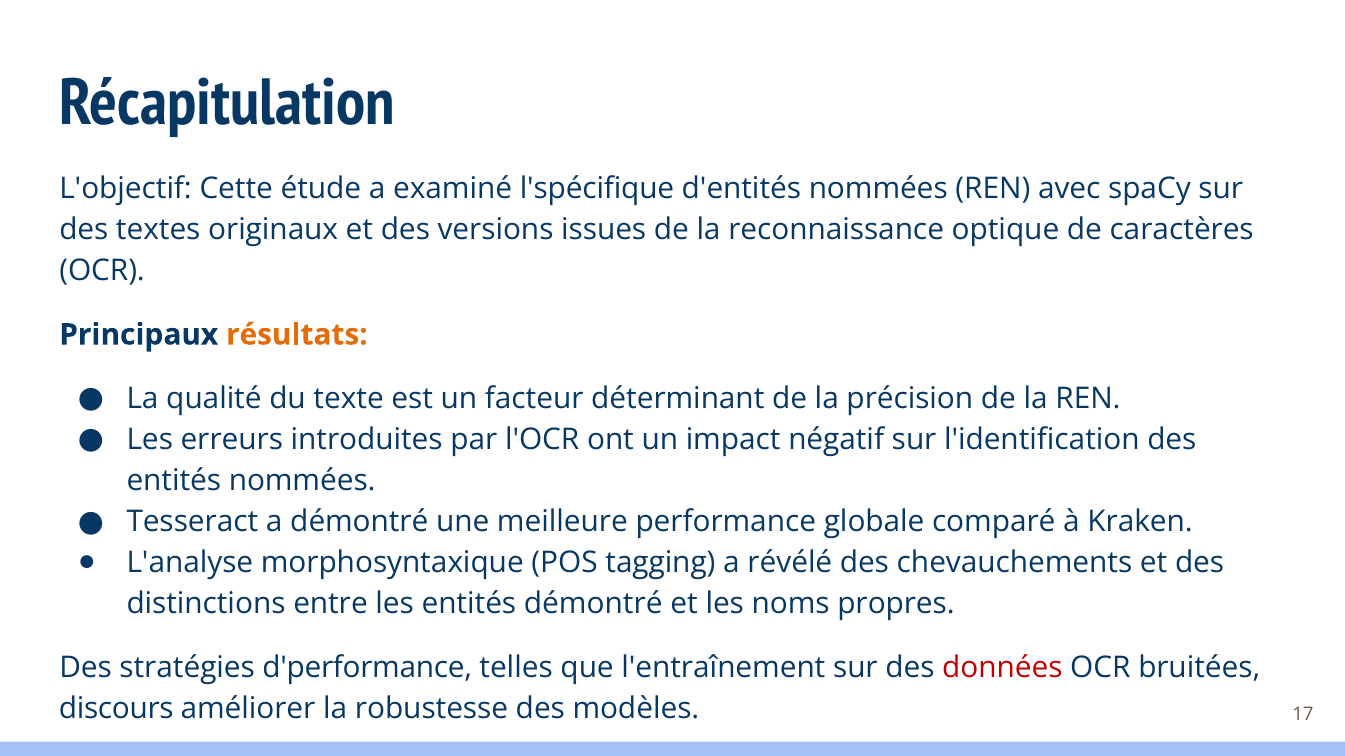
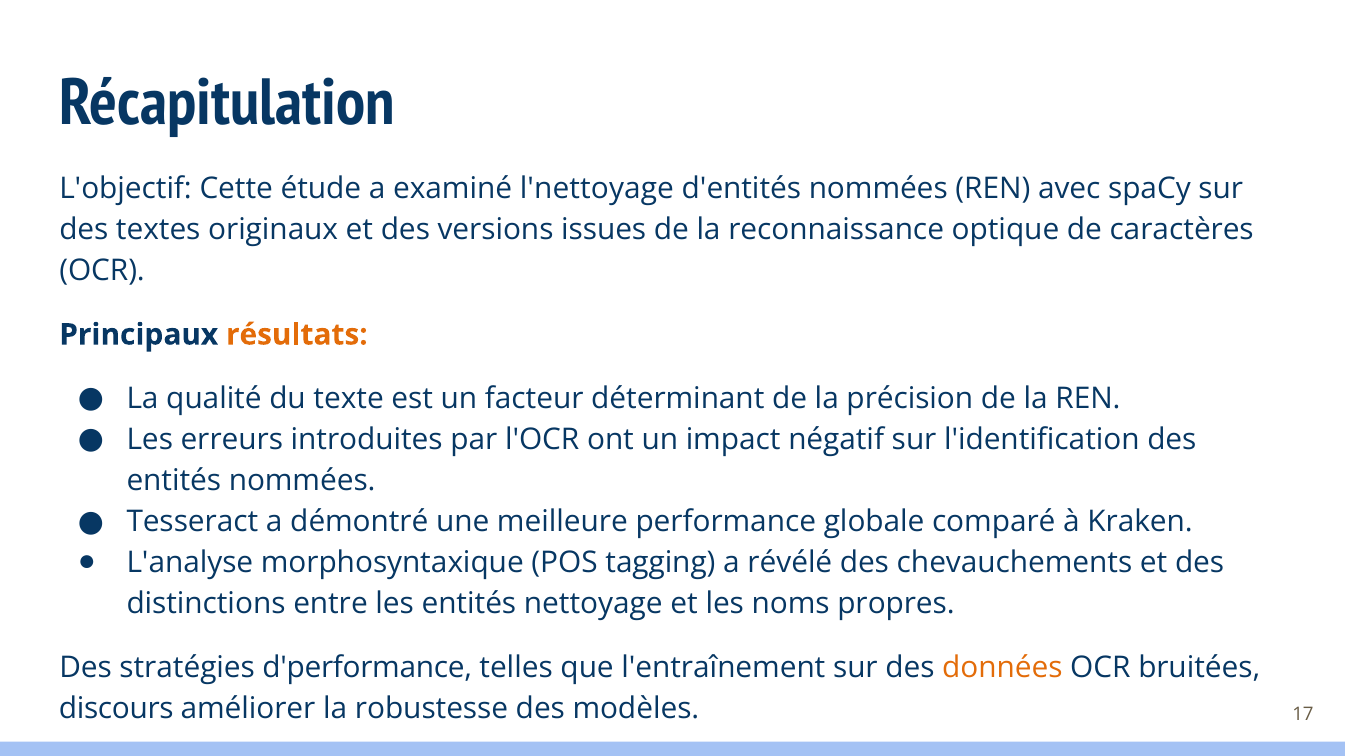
l'spécifique: l'spécifique -> l'nettoyage
entités démontré: démontré -> nettoyage
données colour: red -> orange
